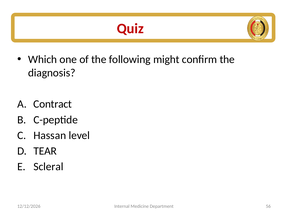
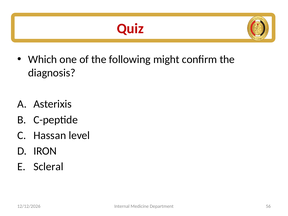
Contract: Contract -> Asterixis
TEAR: TEAR -> IRON
